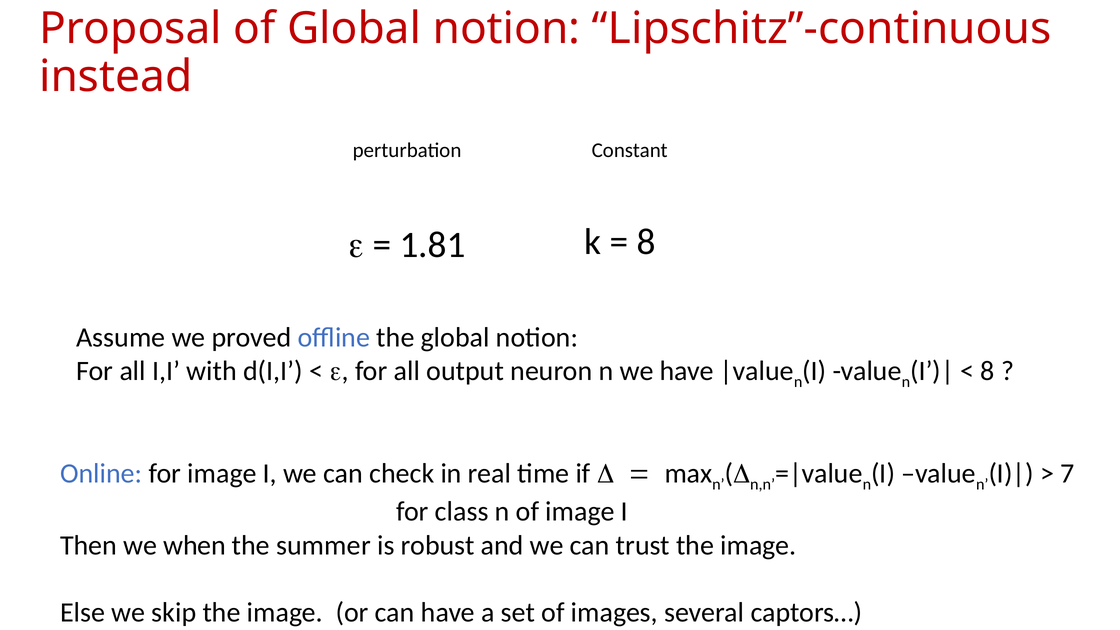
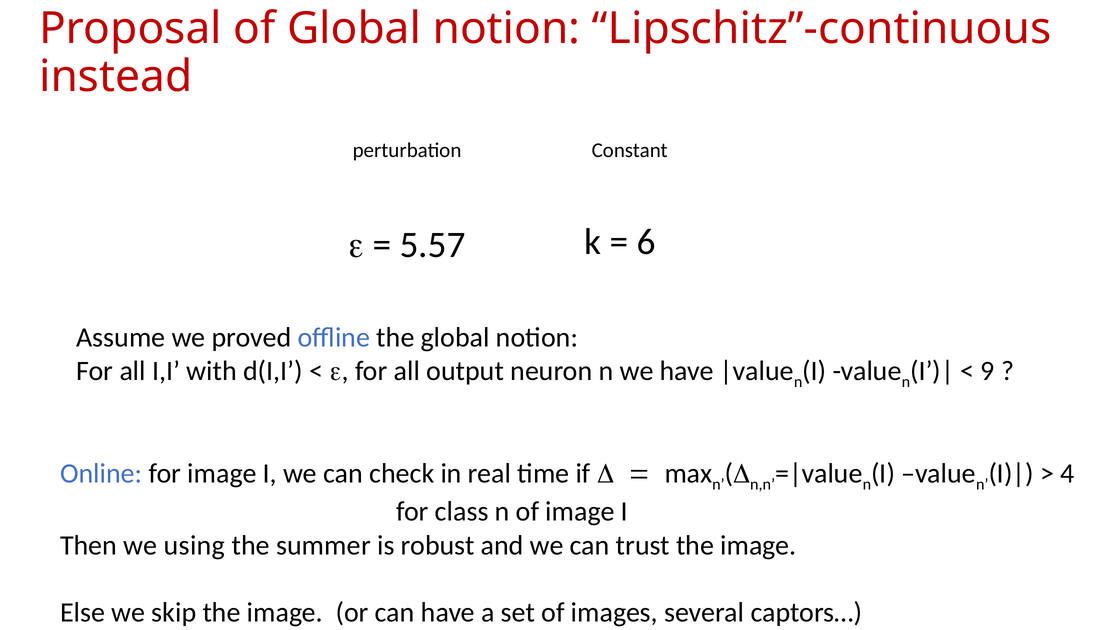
8 at (646, 242): 8 -> 6
1.81: 1.81 -> 5.57
8 at (988, 371): 8 -> 9
7: 7 -> 4
when: when -> using
